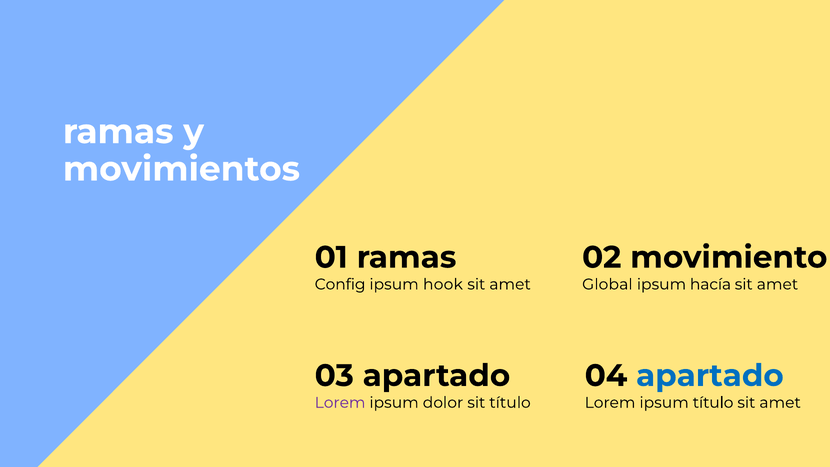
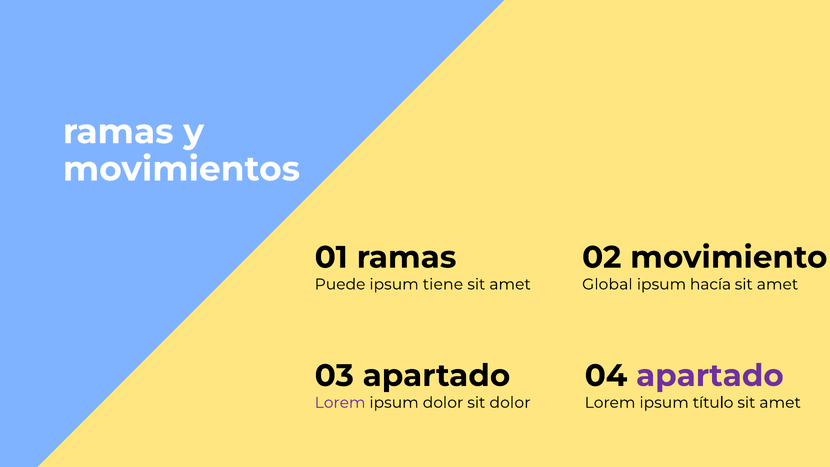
Config: Config -> Puede
hook: hook -> tiene
apartado at (710, 376) colour: blue -> purple
sit título: título -> dolor
